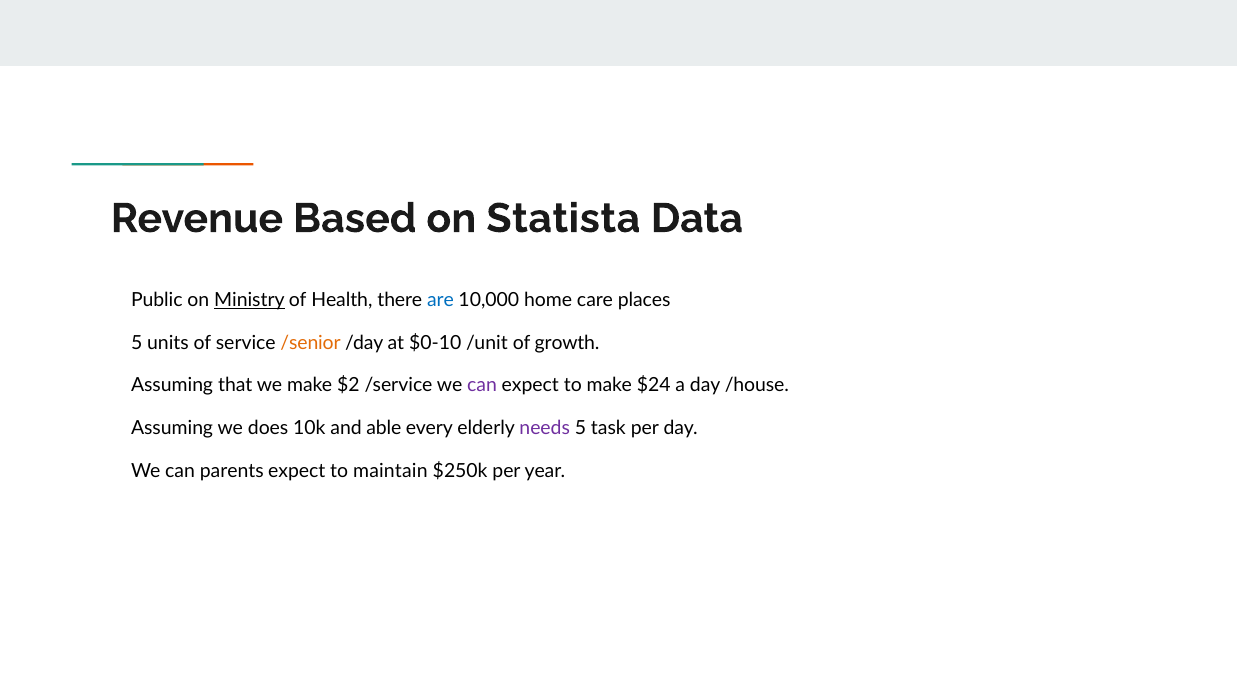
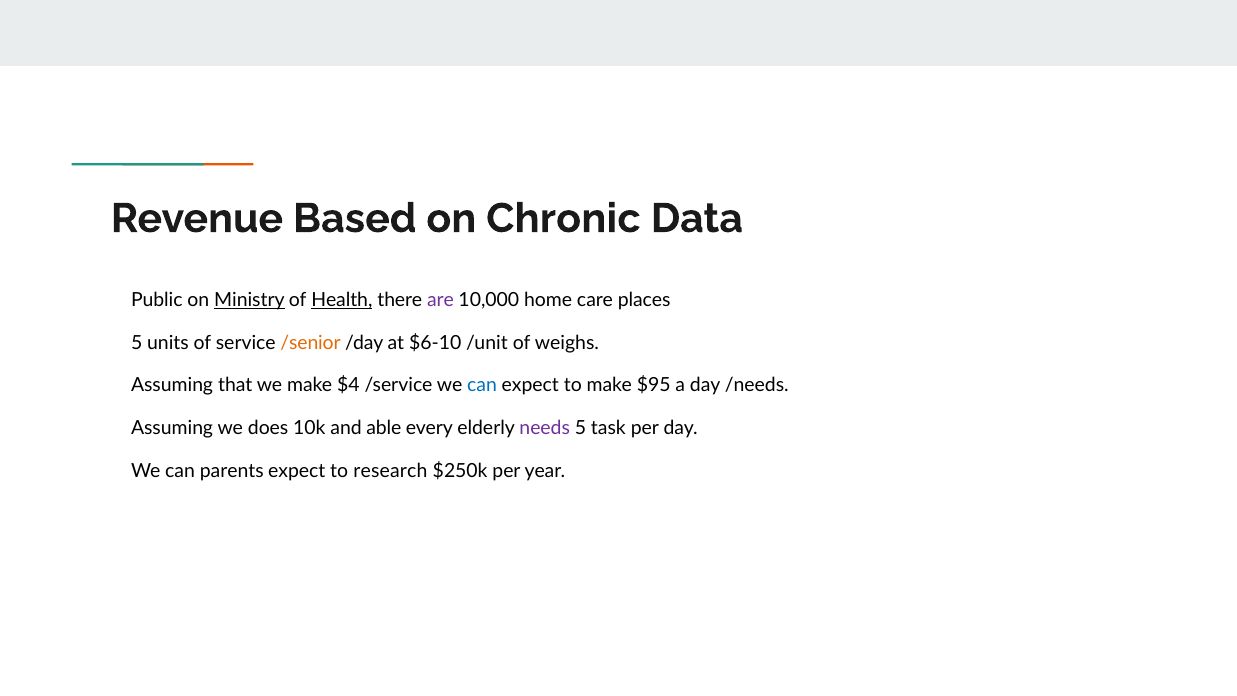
Statista: Statista -> Chronic
Health underline: none -> present
are colour: blue -> purple
$0-10: $0-10 -> $6-10
growth: growth -> weighs
$2: $2 -> $4
can at (482, 385) colour: purple -> blue
$24: $24 -> $95
/house: /house -> /needs
maintain: maintain -> research
